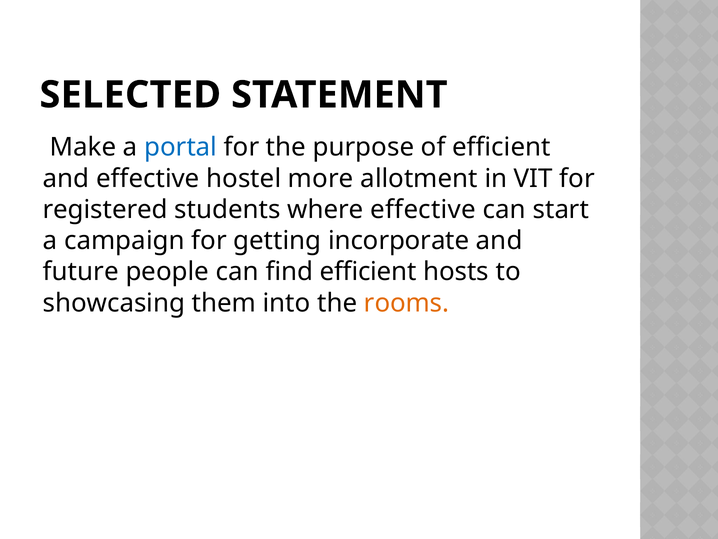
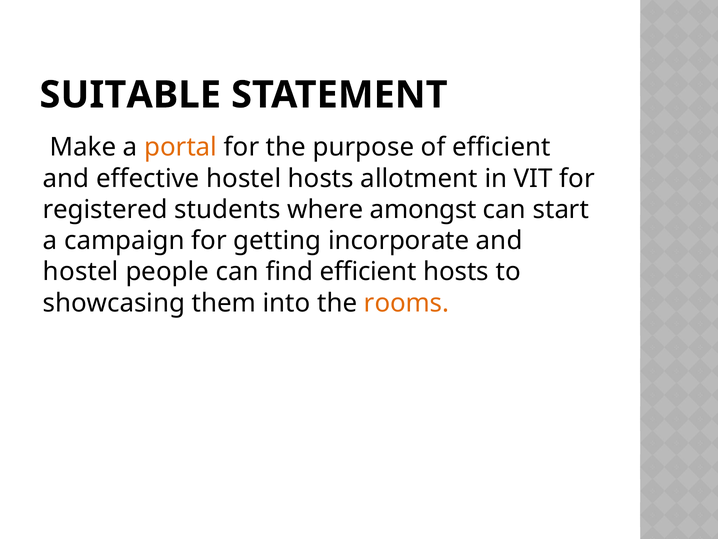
SELECTED: SELECTED -> SUITABLE
portal colour: blue -> orange
hostel more: more -> hosts
where effective: effective -> amongst
future at (81, 272): future -> hostel
